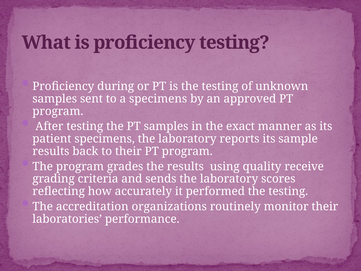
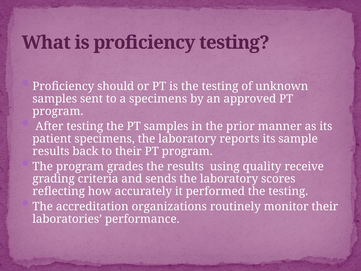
during: during -> should
exact: exact -> prior
